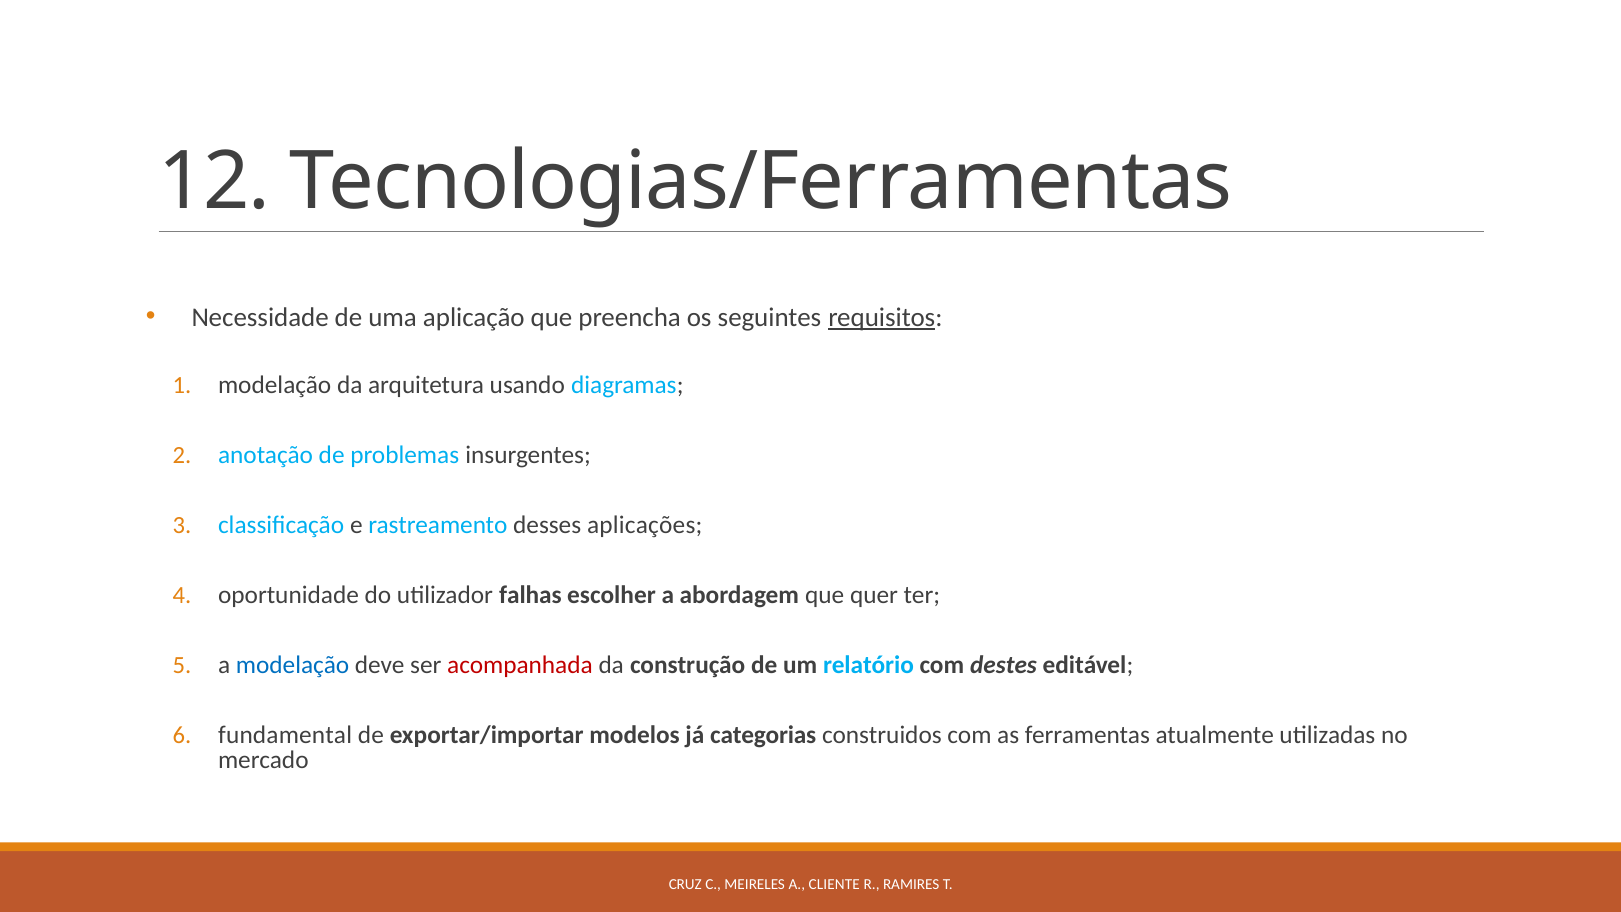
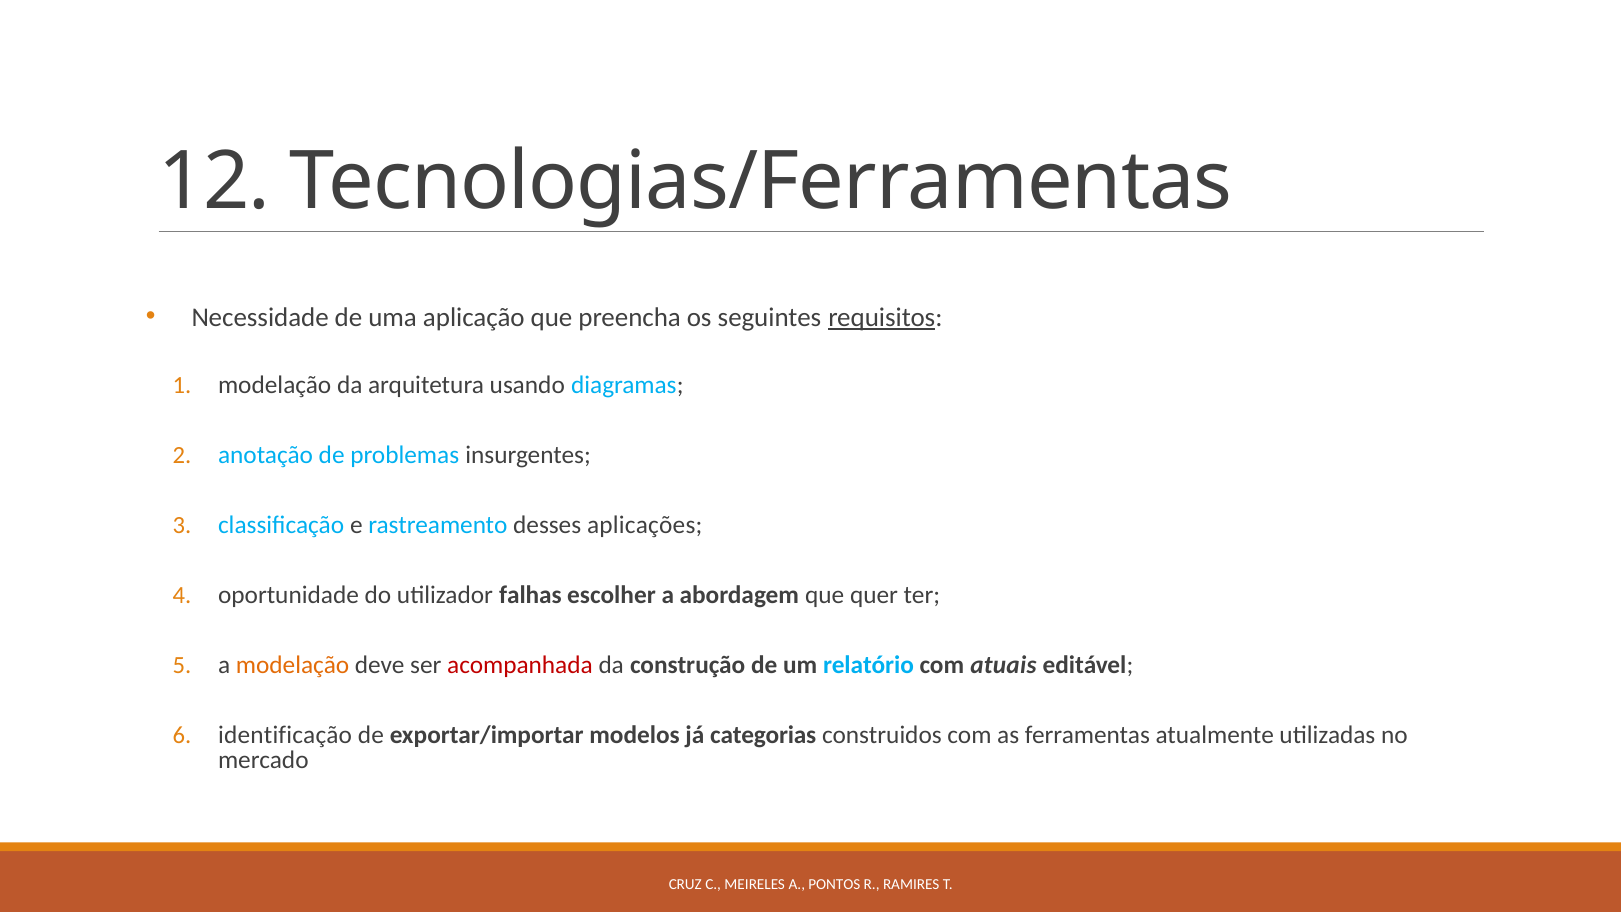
modelação at (293, 665) colour: blue -> orange
destes: destes -> atuais
fundamental: fundamental -> identificação
CLIENTE: CLIENTE -> PONTOS
